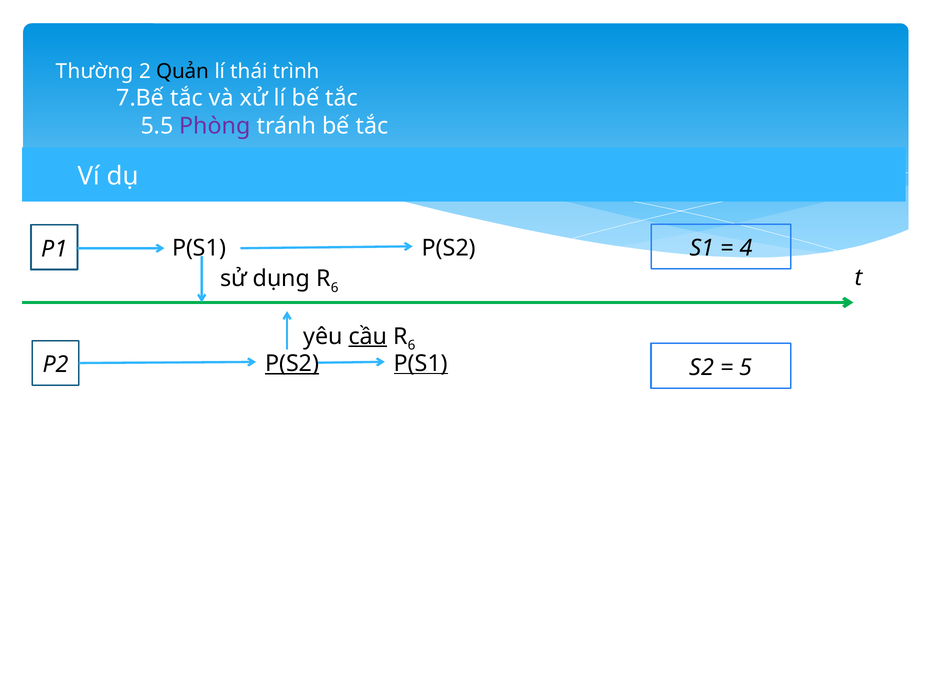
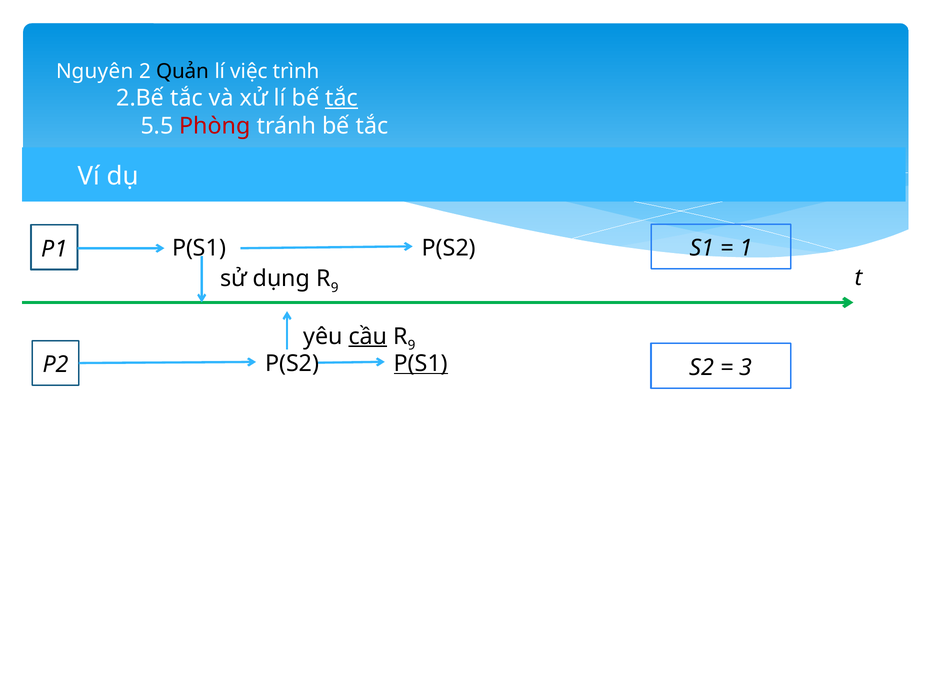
Thường: Thường -> Nguyên
thái: thái -> việc
7.Bế: 7.Bế -> 2.Bế
tắc at (342, 98) underline: none -> present
Phòng colour: purple -> red
4: 4 -> 1
6 at (335, 288): 6 -> 9
6 at (412, 346): 6 -> 9
P(S2 at (292, 364) underline: present -> none
5: 5 -> 3
